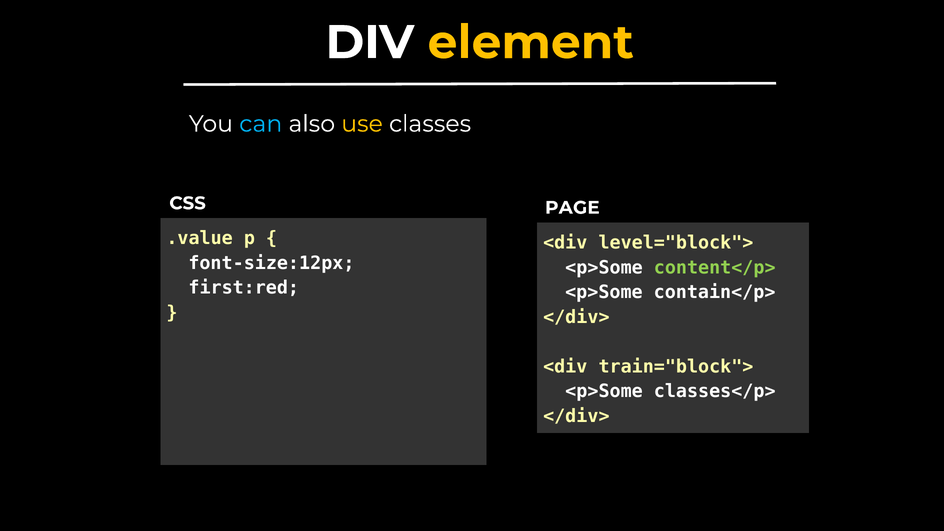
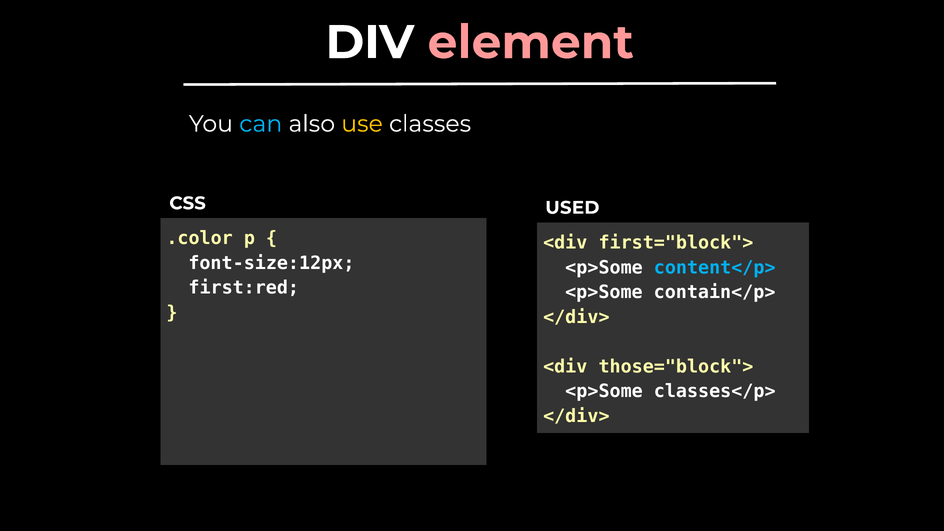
element colour: yellow -> pink
PAGE: PAGE -> USED
.value: .value -> .color
level="block">: level="block"> -> first="block">
content</p> colour: light green -> light blue
train="block">: train="block"> -> those="block">
